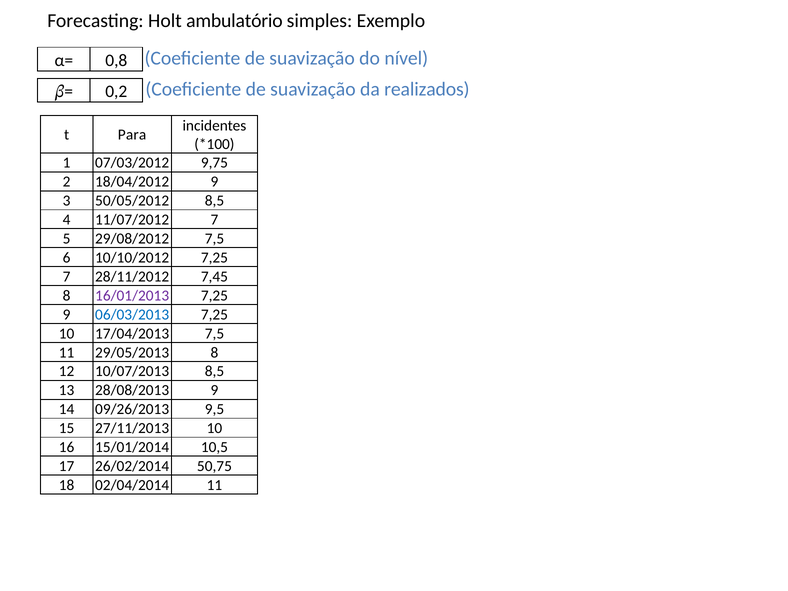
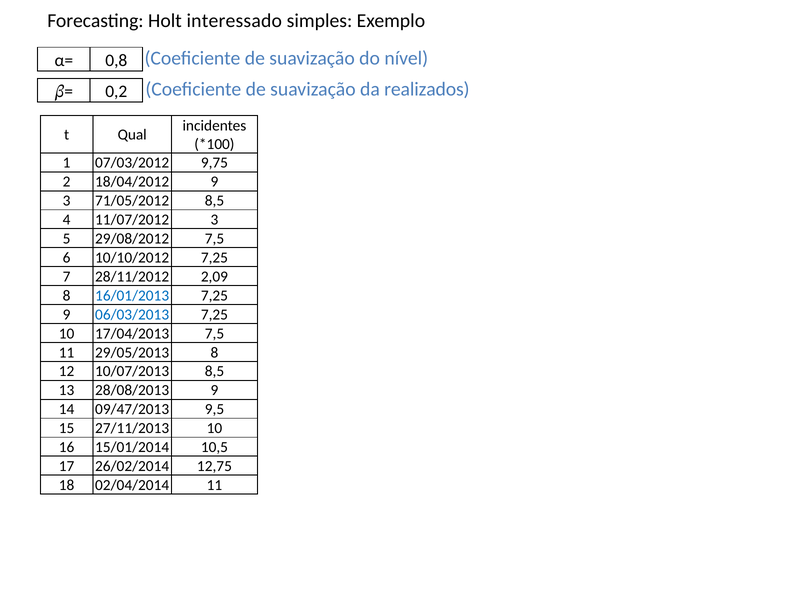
ambulatório: ambulatório -> interessado
Para: Para -> Qual
50/05/2012: 50/05/2012 -> 71/05/2012
11/07/2012 7: 7 -> 3
7,45: 7,45 -> 2,09
16/01/2013 colour: purple -> blue
09/26/2013: 09/26/2013 -> 09/47/2013
50,75: 50,75 -> 12,75
